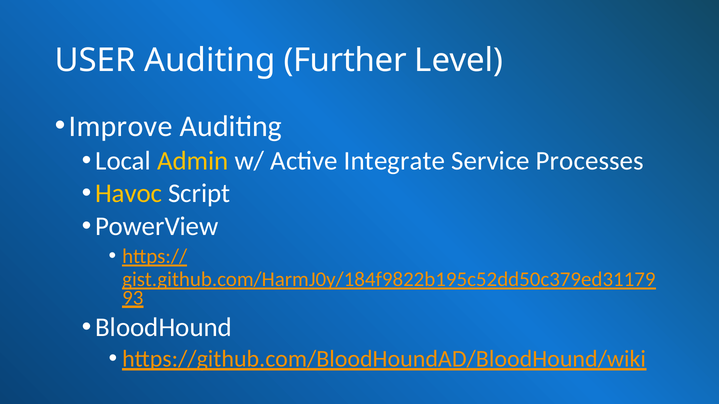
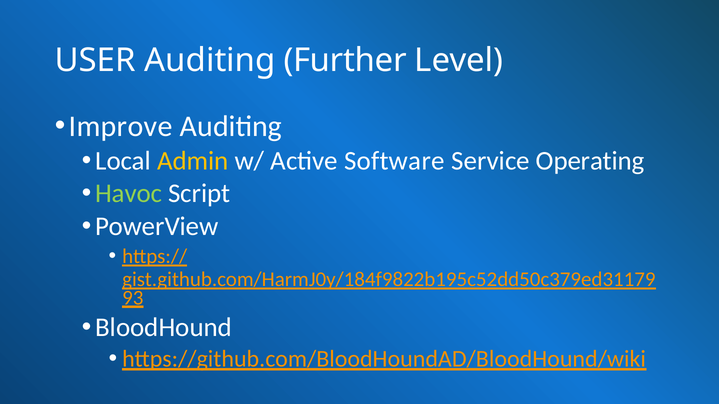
Integrate: Integrate -> Software
Processes: Processes -> Operating
Havoc colour: yellow -> light green
